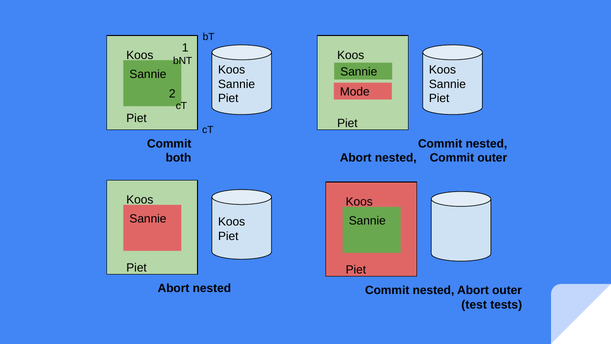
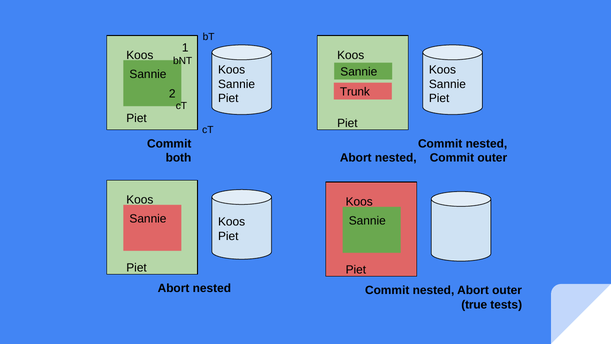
Mode: Mode -> Trunk
test: test -> true
